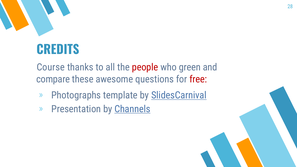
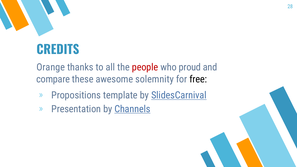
Course: Course -> Orange
green: green -> proud
questions: questions -> solemnity
free colour: red -> black
Photographs: Photographs -> Propositions
